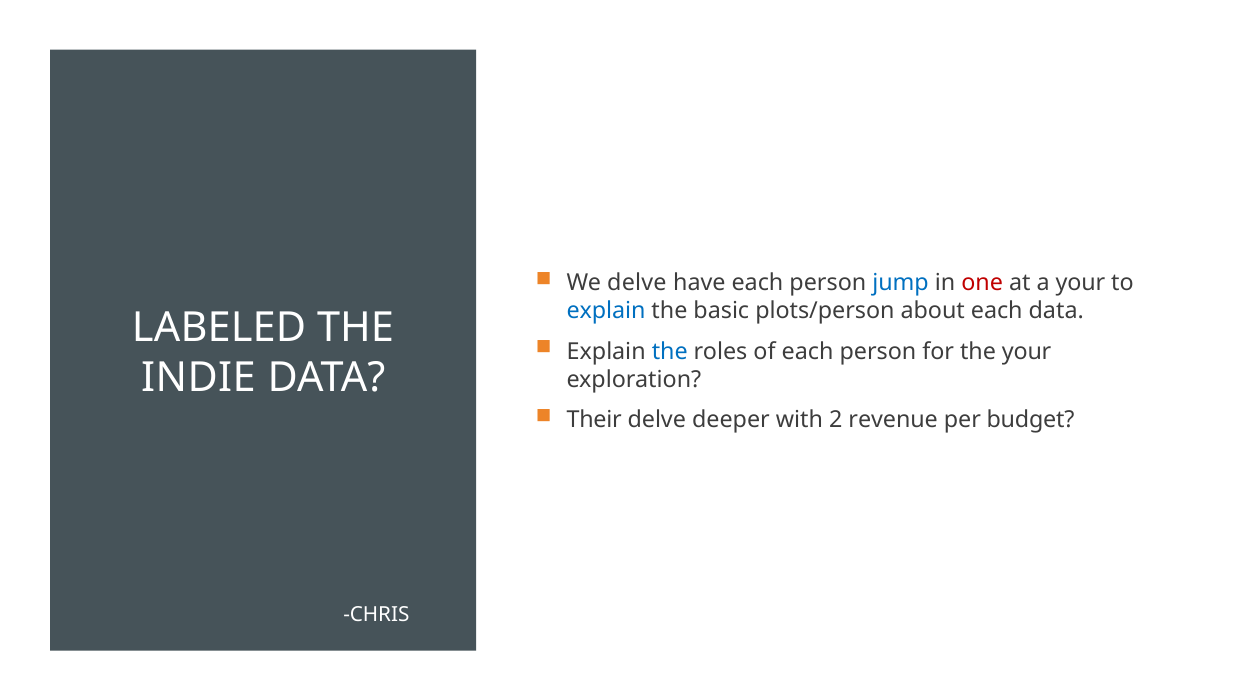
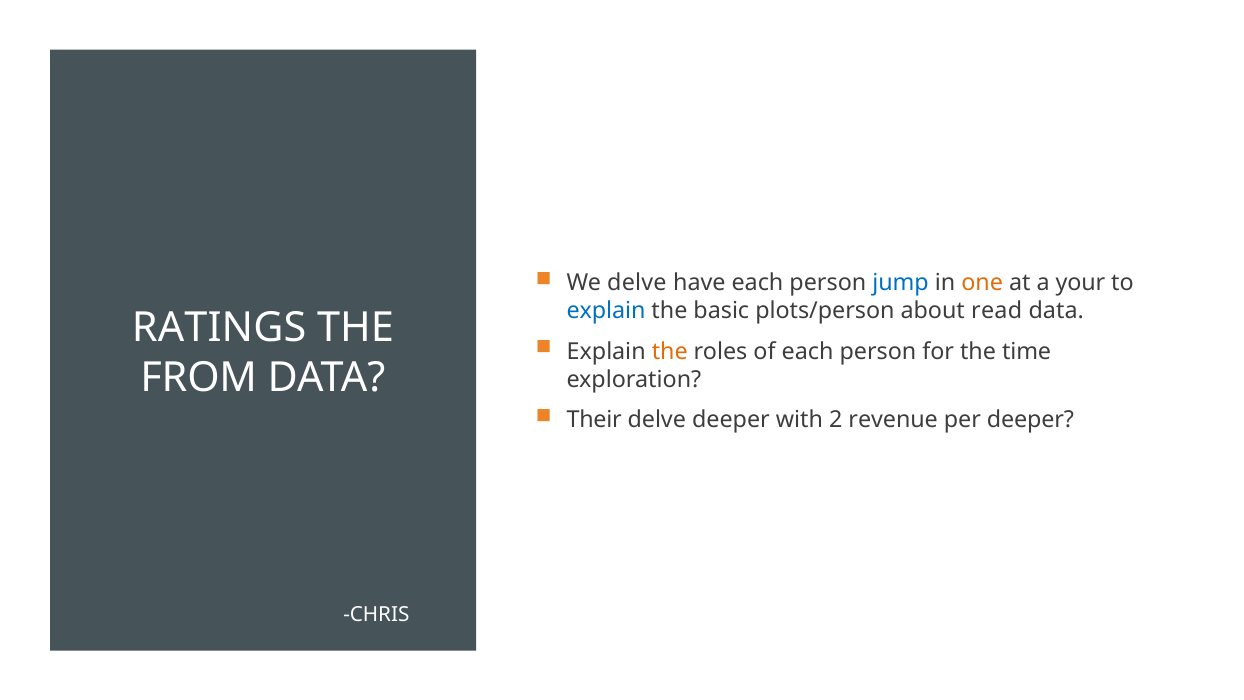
one colour: red -> orange
about each: each -> read
LABELED: LABELED -> RATINGS
the at (670, 351) colour: blue -> orange
the your: your -> time
INDIE: INDIE -> FROM
per budget: budget -> deeper
